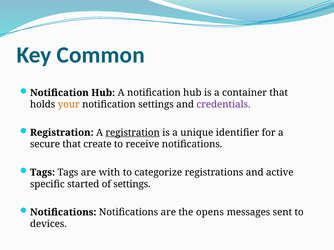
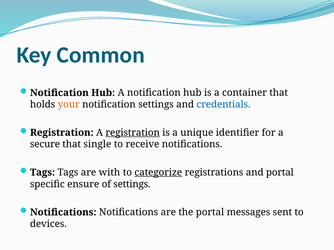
credentials colour: purple -> blue
create: create -> single
categorize underline: none -> present
and active: active -> portal
started: started -> ensure
the opens: opens -> portal
